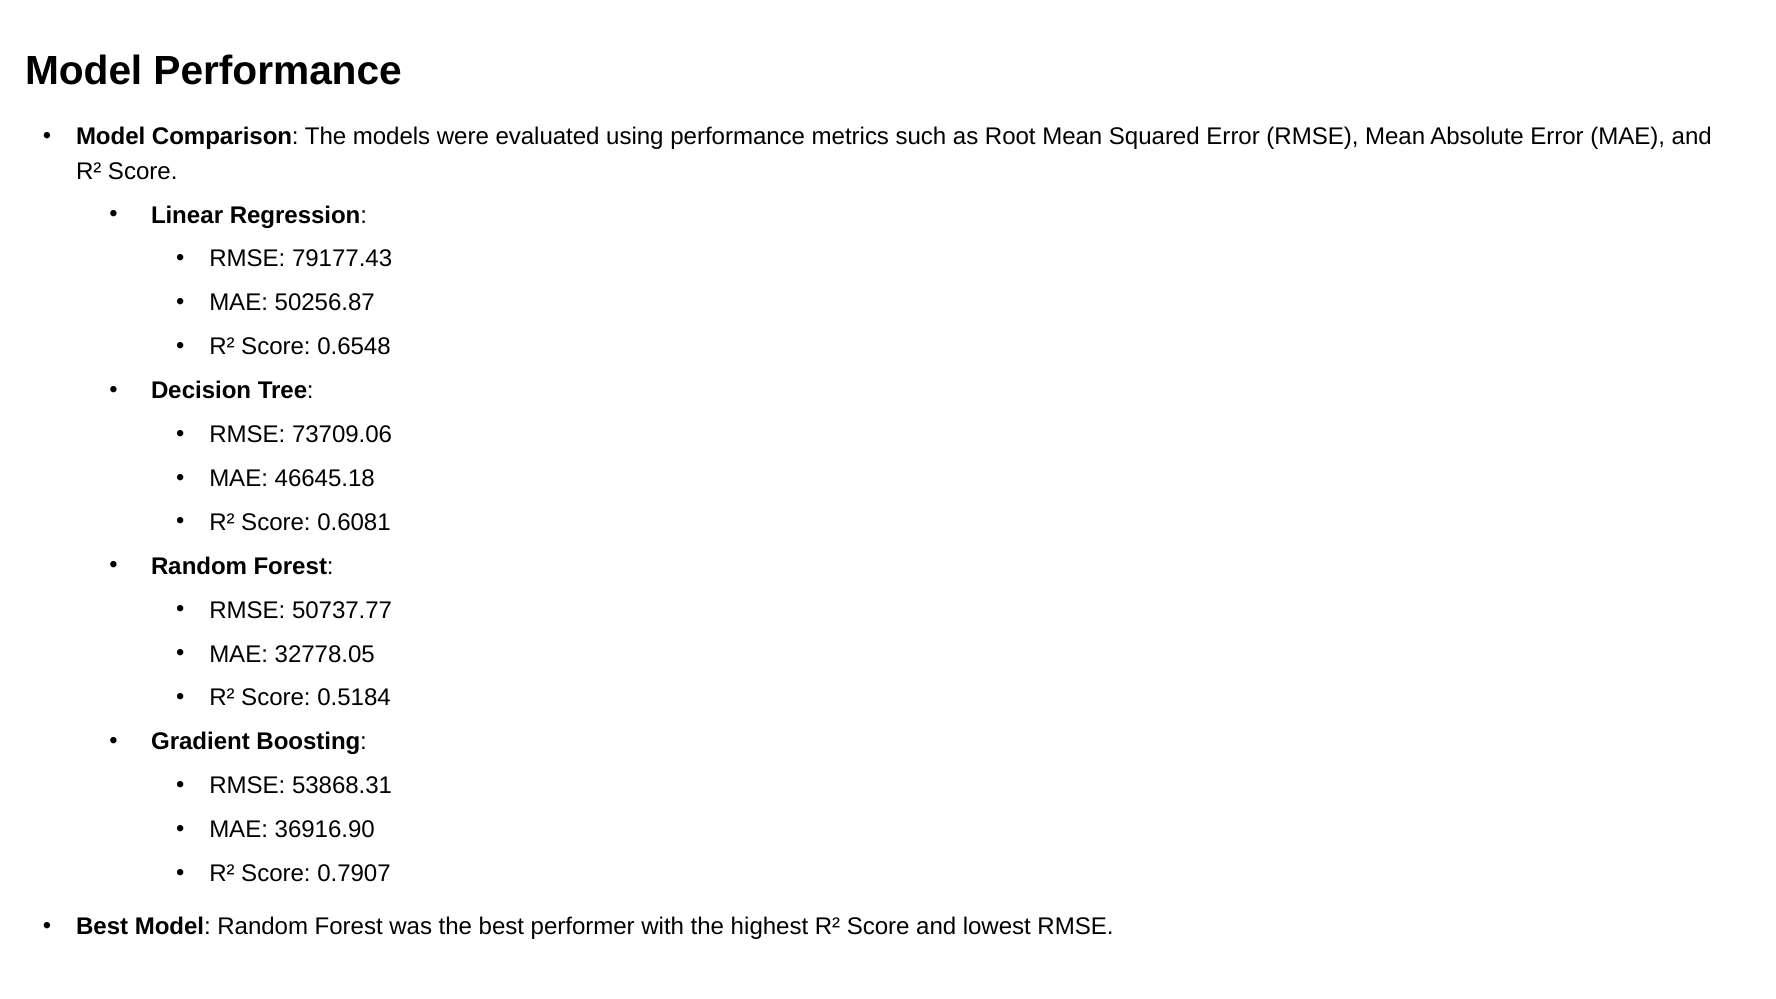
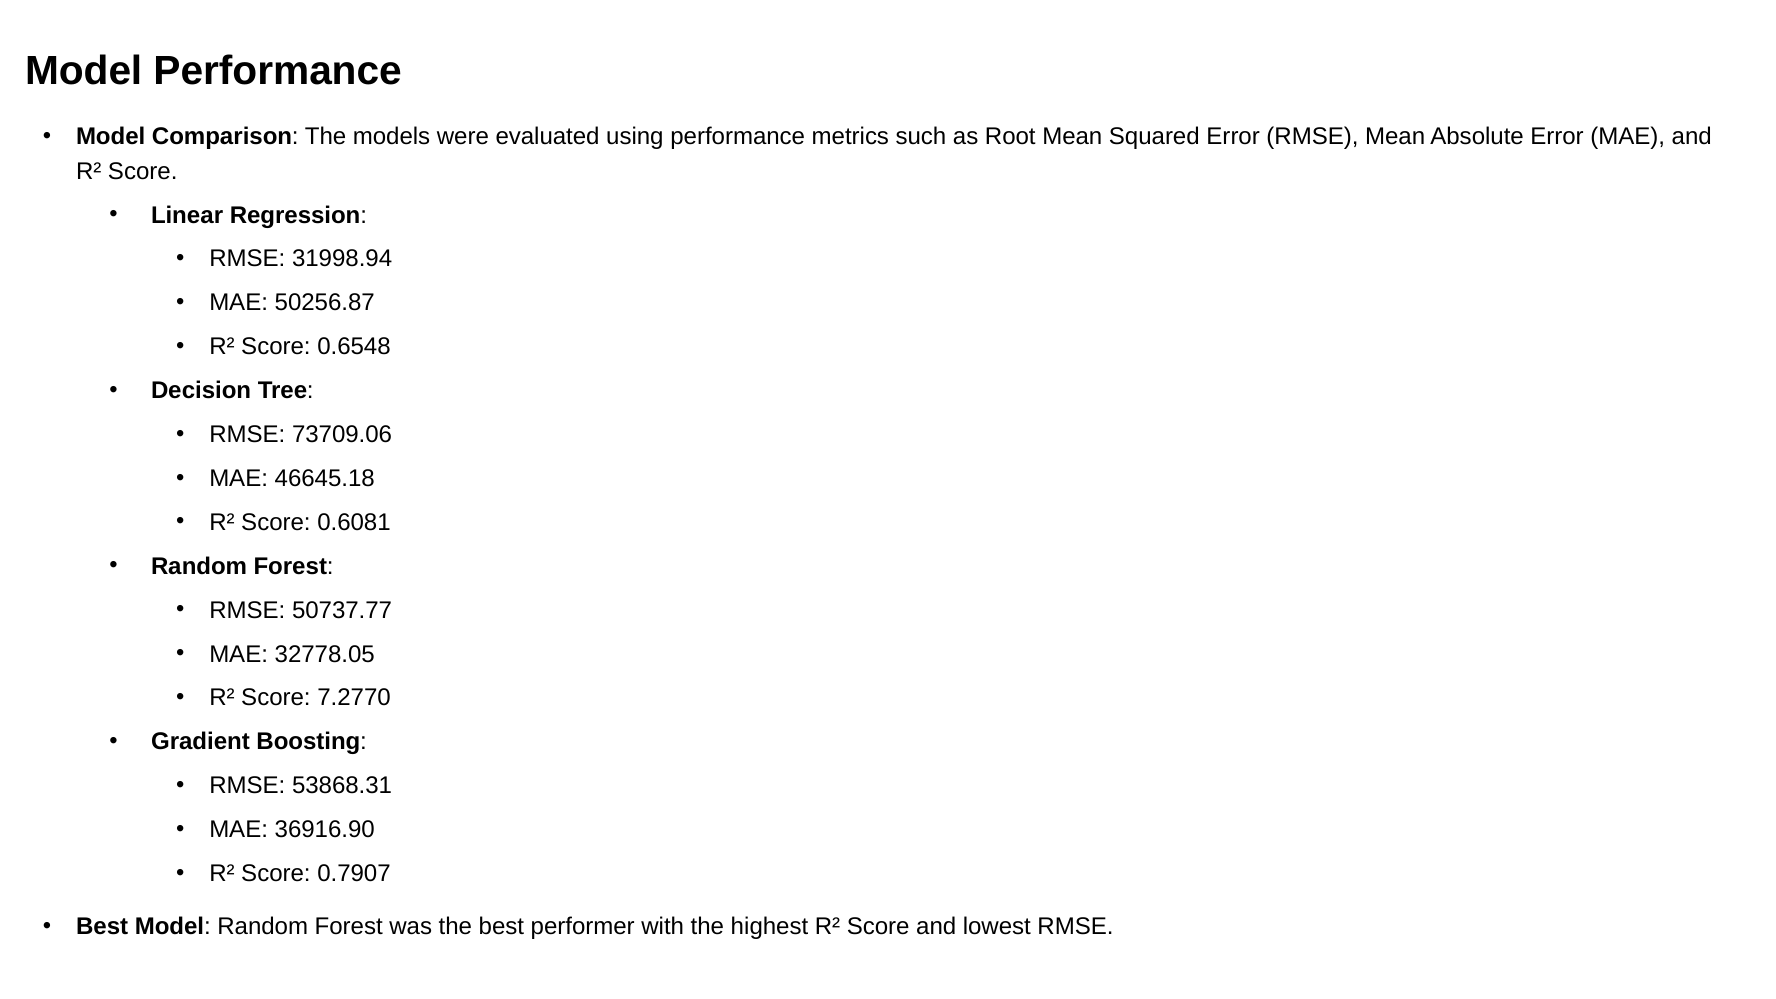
79177.43: 79177.43 -> 31998.94
0.5184: 0.5184 -> 7.2770
